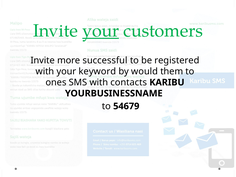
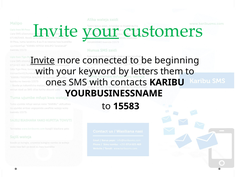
Invite at (43, 60) underline: none -> present
successful: successful -> connected
registered: registered -> beginning
would: would -> letters
54679: 54679 -> 15583
